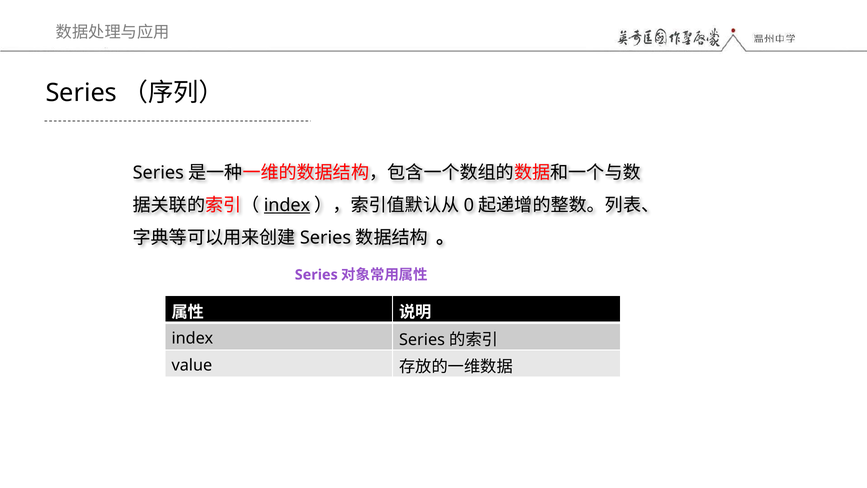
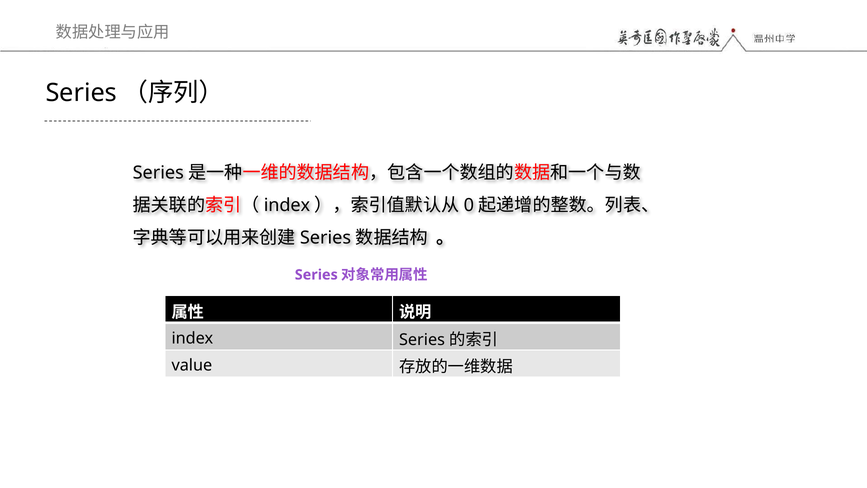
index at (287, 205) underline: present -> none
